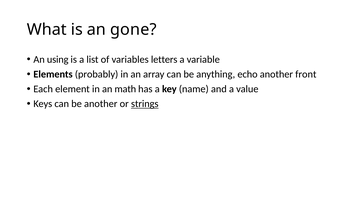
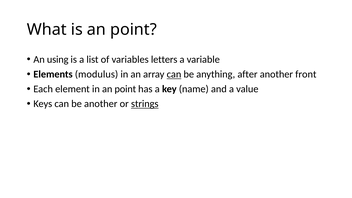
is an gone: gone -> point
probably: probably -> modulus
can at (174, 74) underline: none -> present
echo: echo -> after
in an math: math -> point
